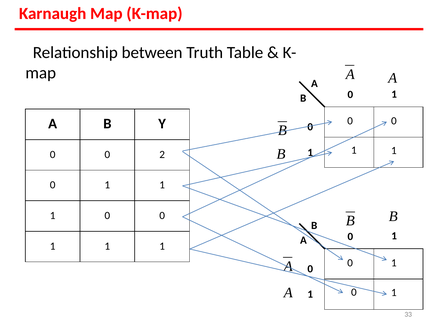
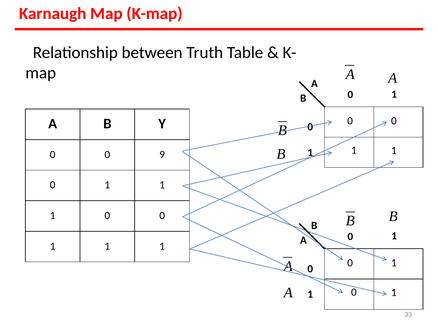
2: 2 -> 9
